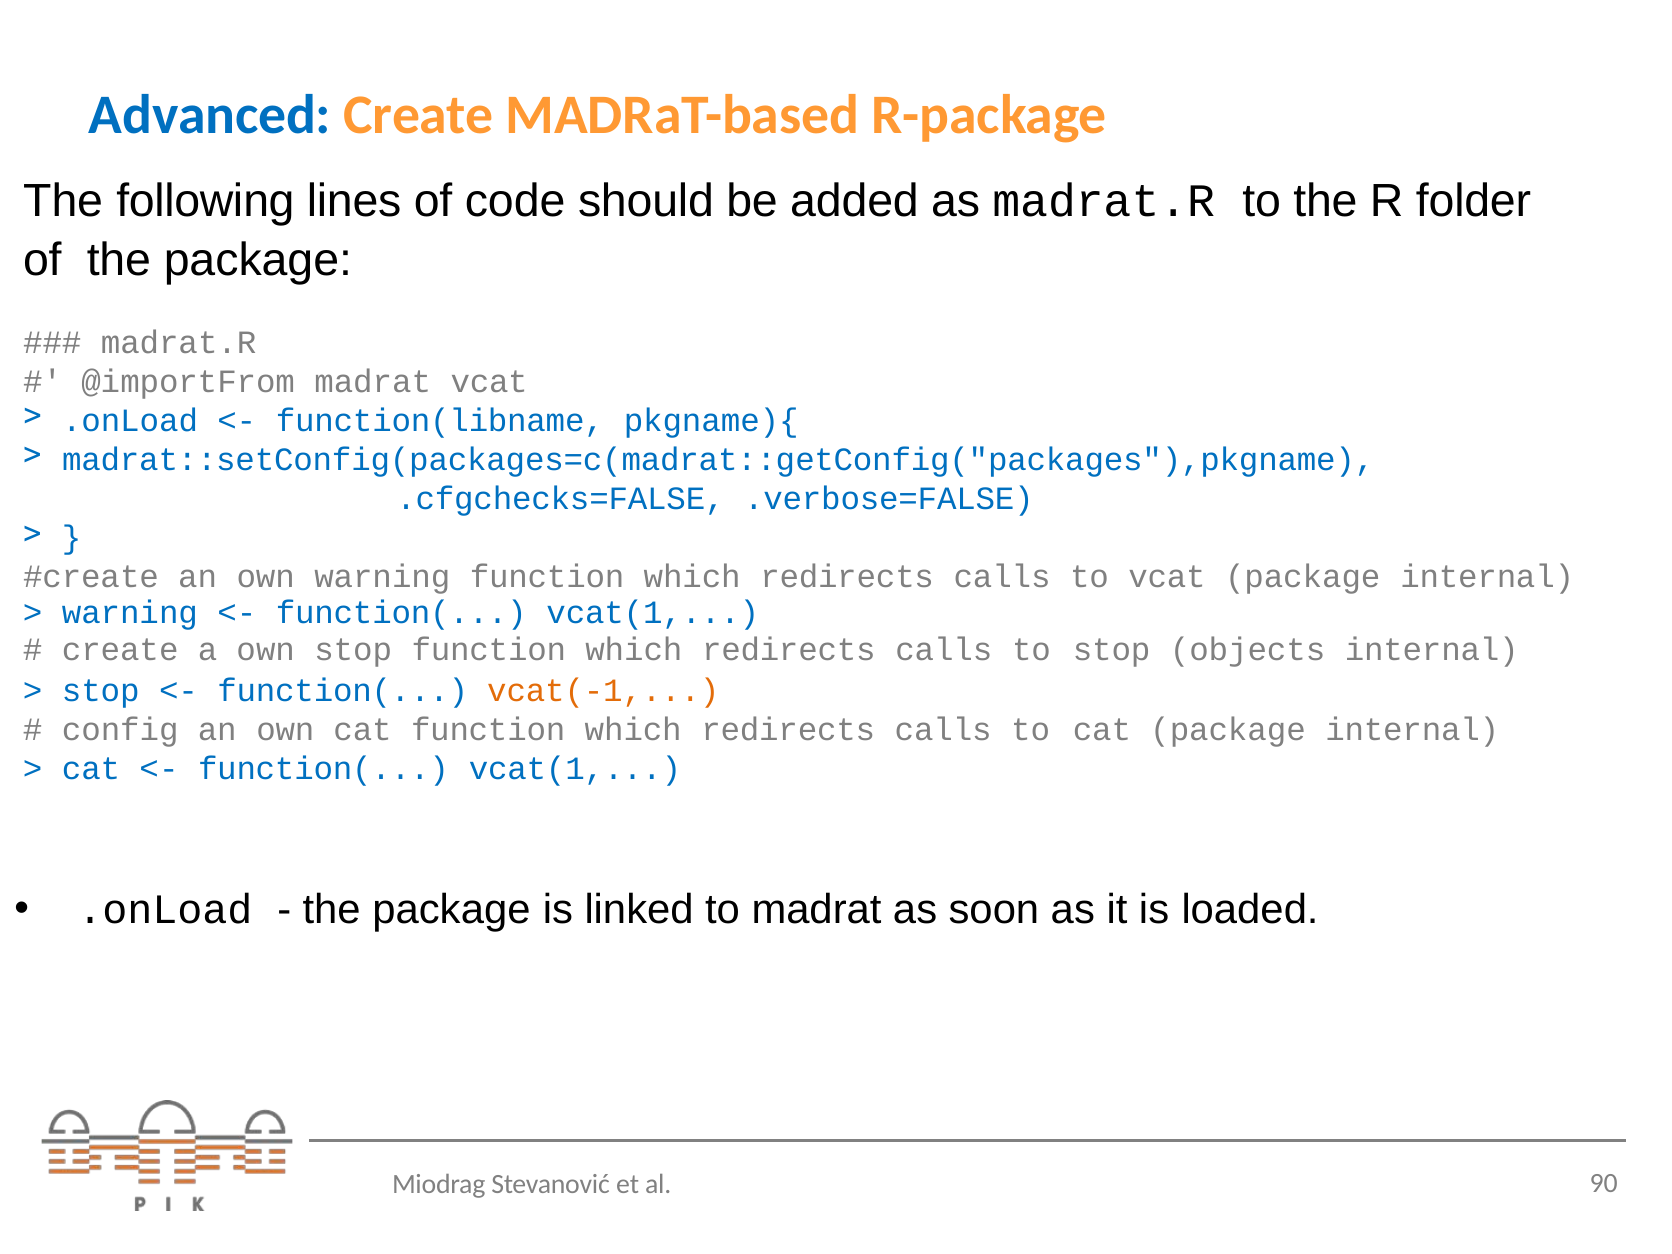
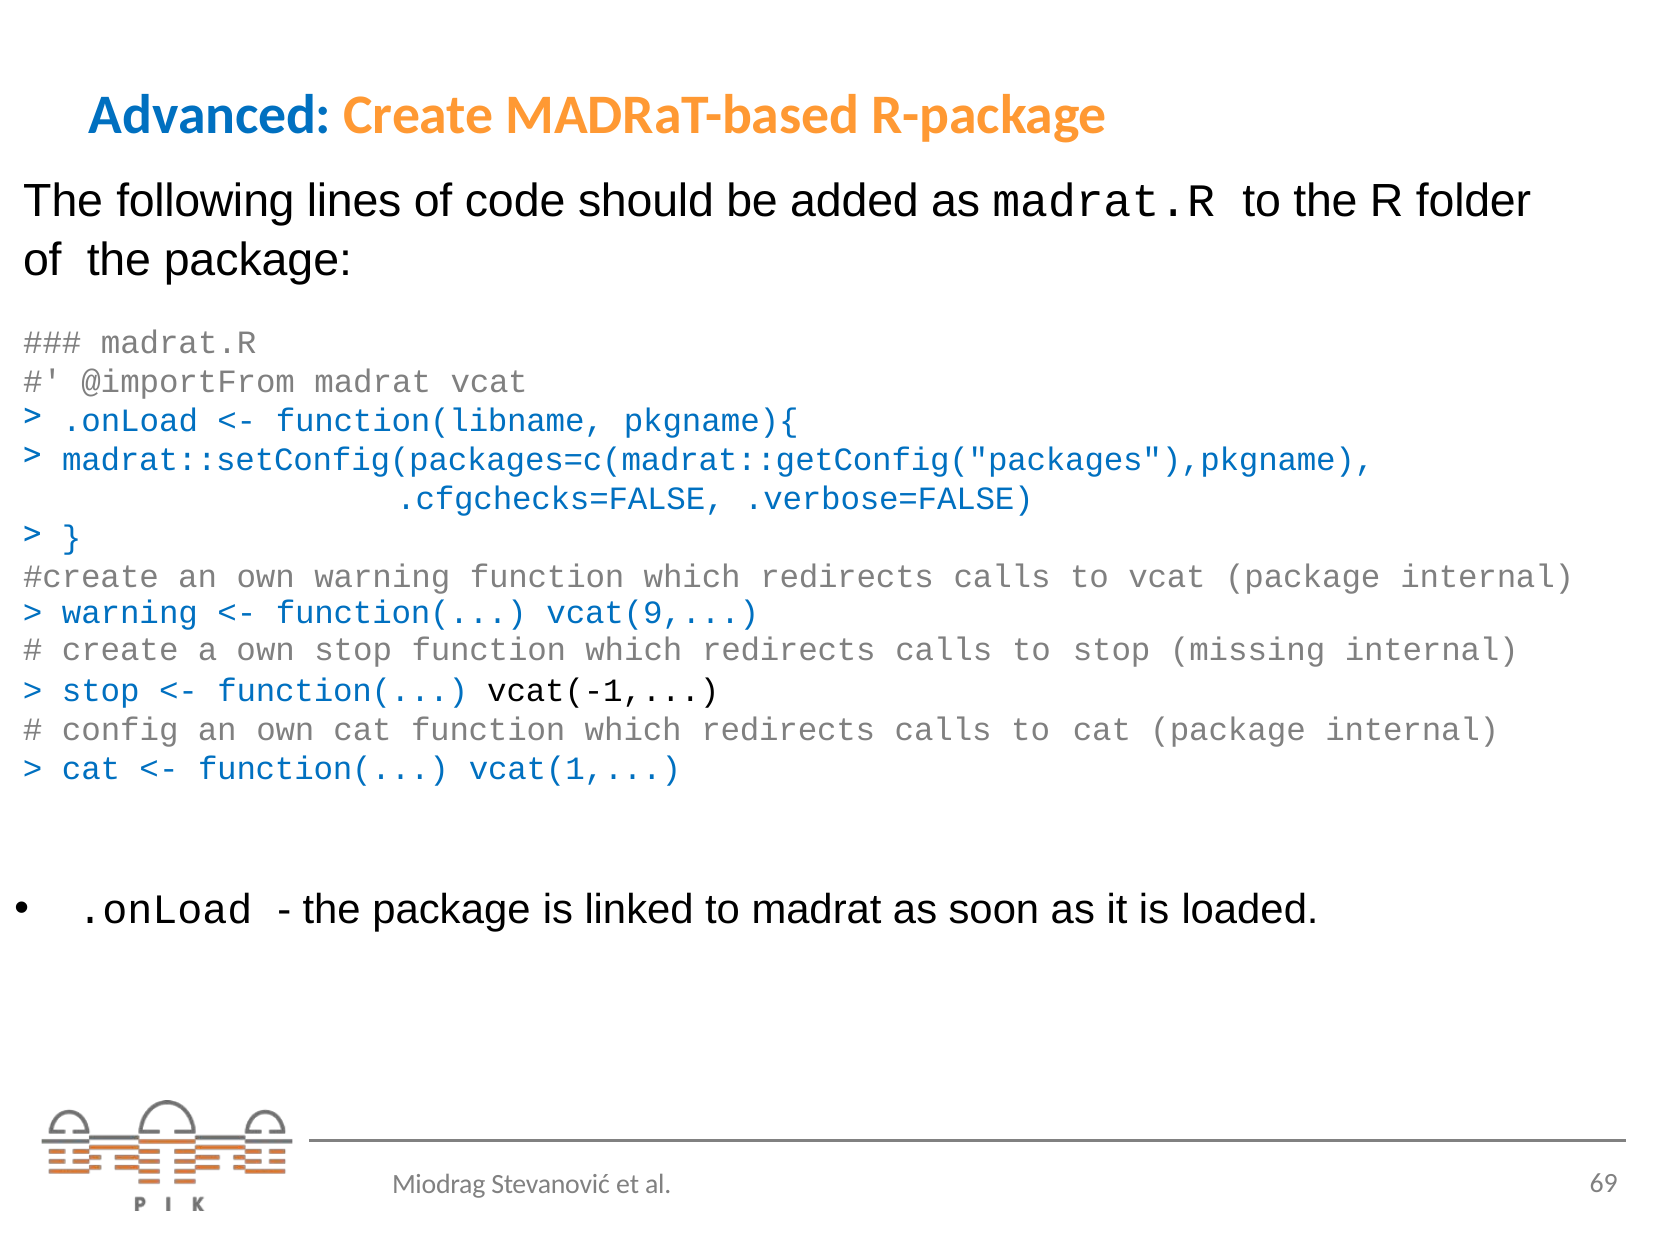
vcat(1 at (653, 613): vcat(1 -> vcat(9
objects: objects -> missing
vcat(-1 colour: orange -> black
90: 90 -> 69
